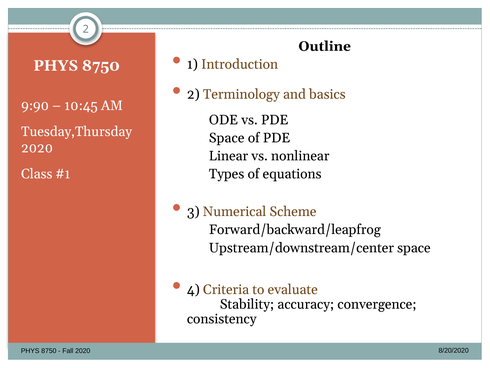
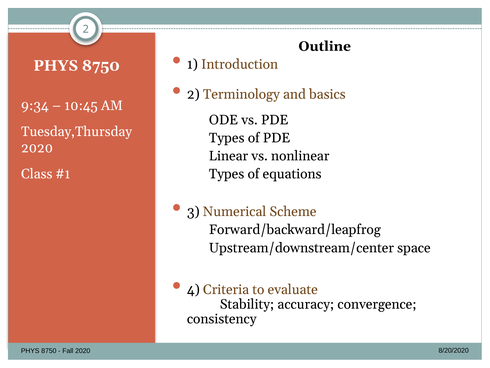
9:90: 9:90 -> 9:34
Space at (227, 138): Space -> Types
